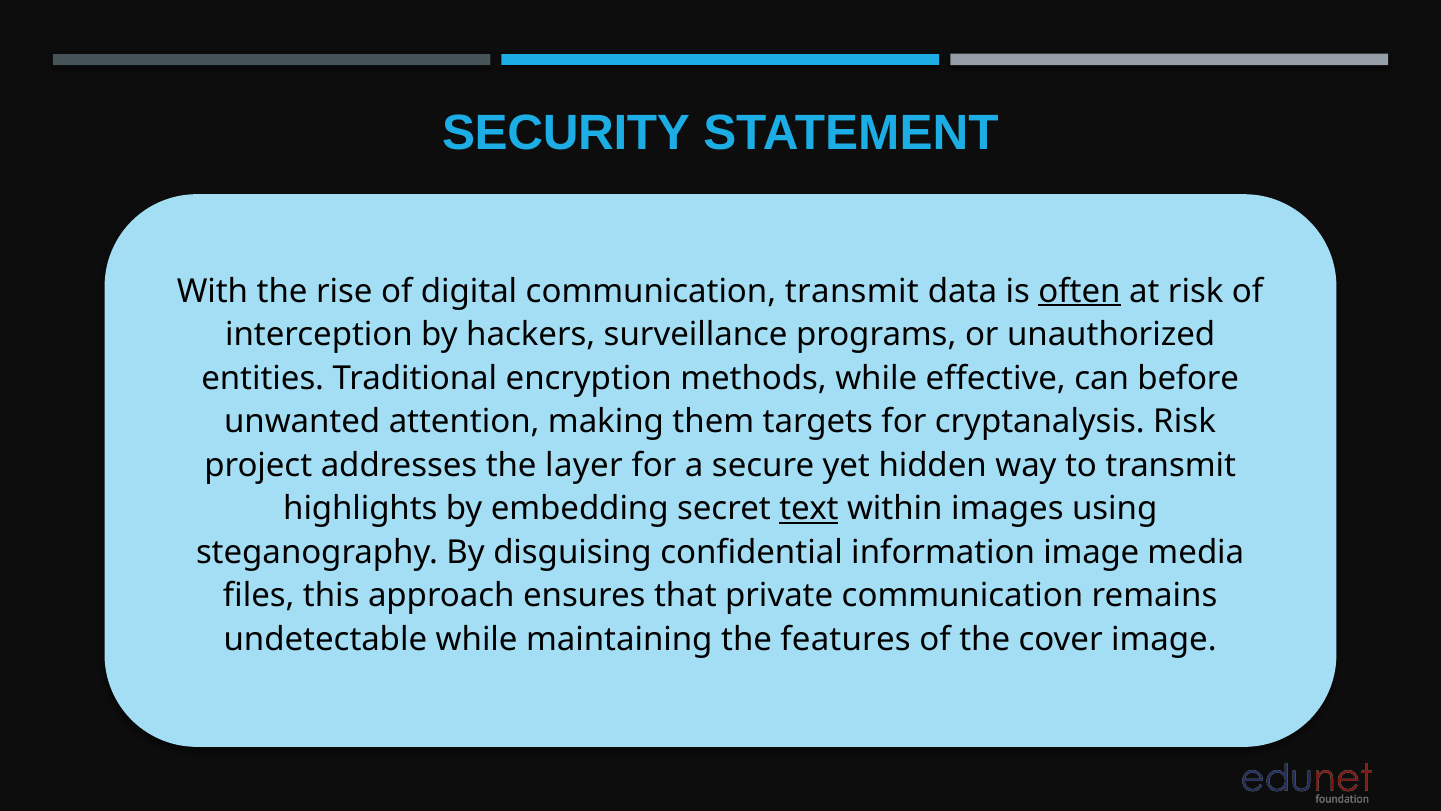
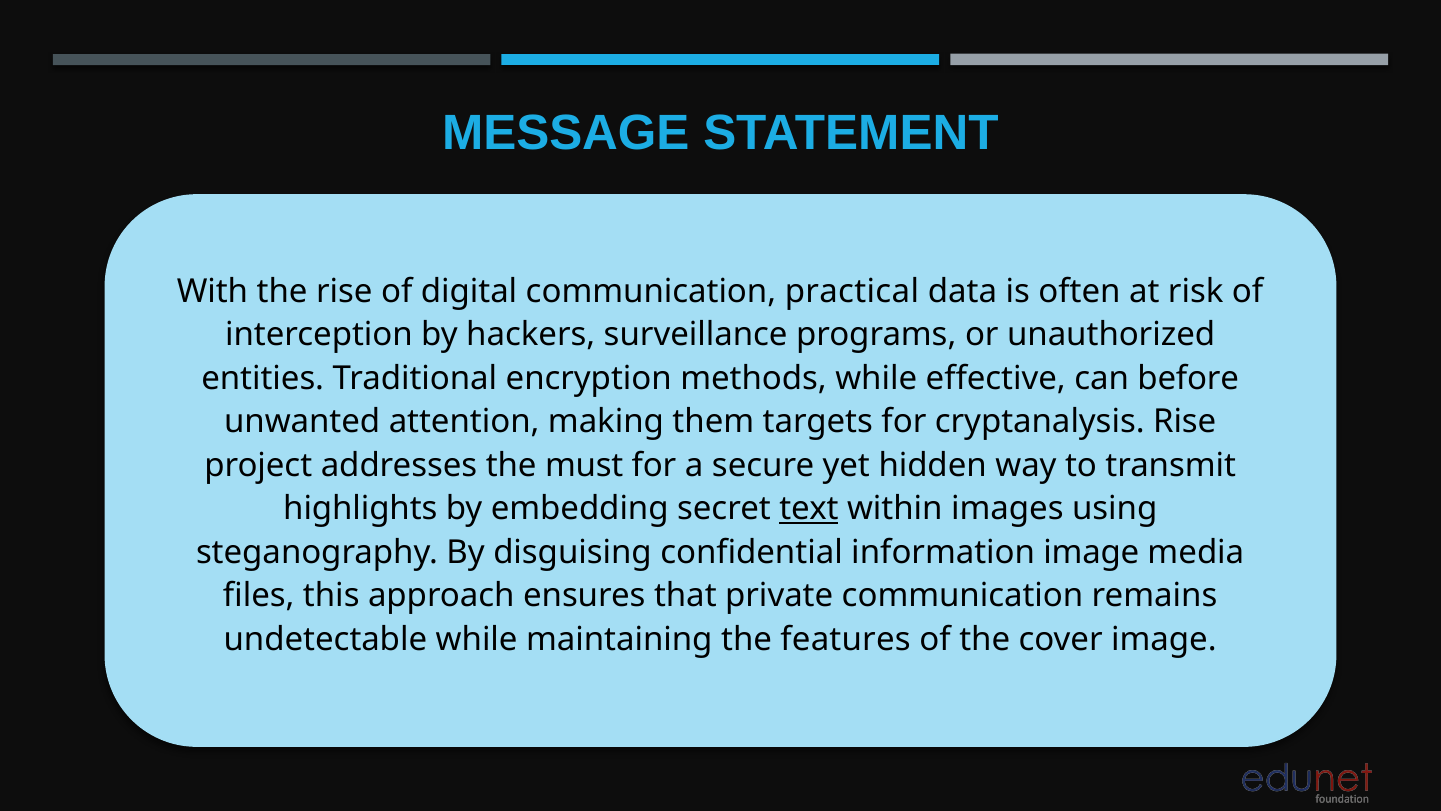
SECURITY: SECURITY -> MESSAGE
communication transmit: transmit -> practical
often underline: present -> none
cryptanalysis Risk: Risk -> Rise
layer: layer -> must
